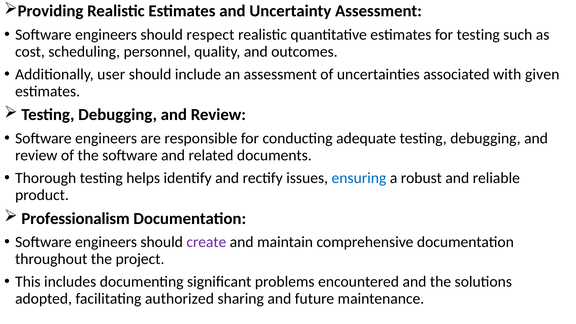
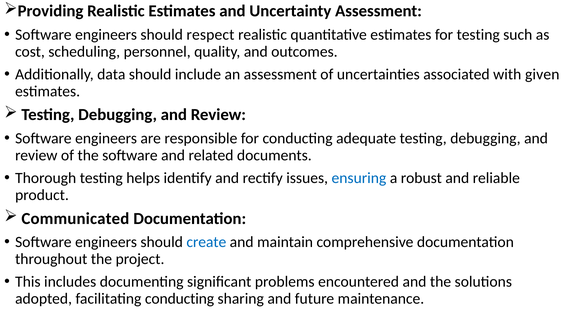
user: user -> data
Professionalism: Professionalism -> Communicated
create colour: purple -> blue
facilitating authorized: authorized -> conducting
